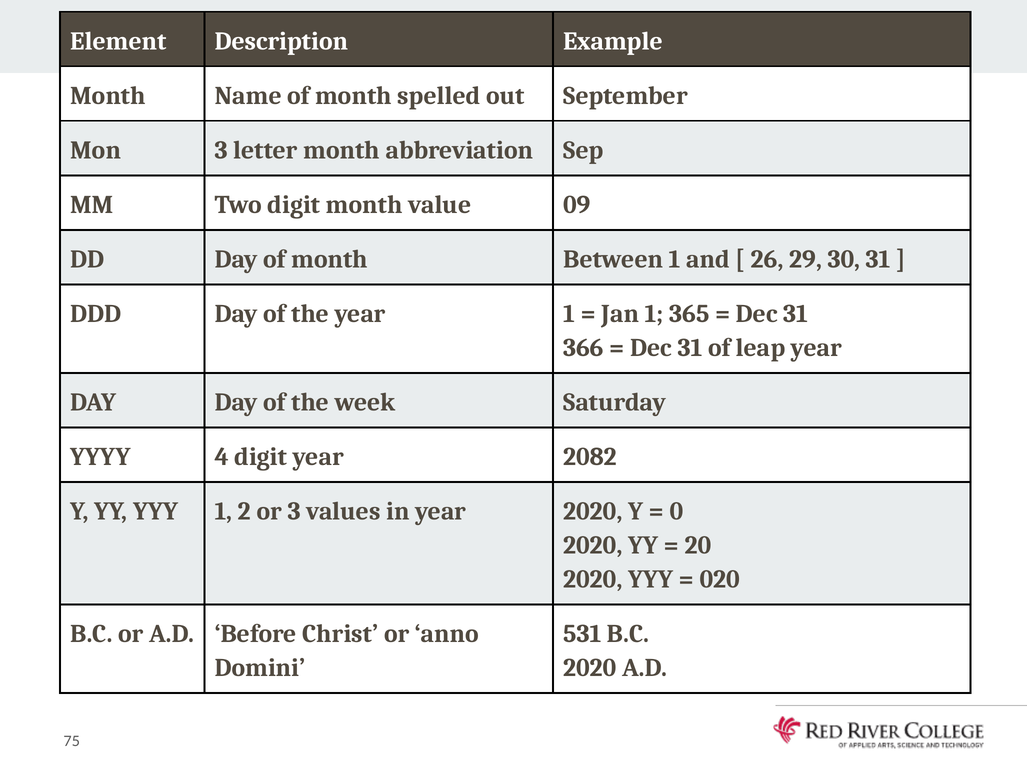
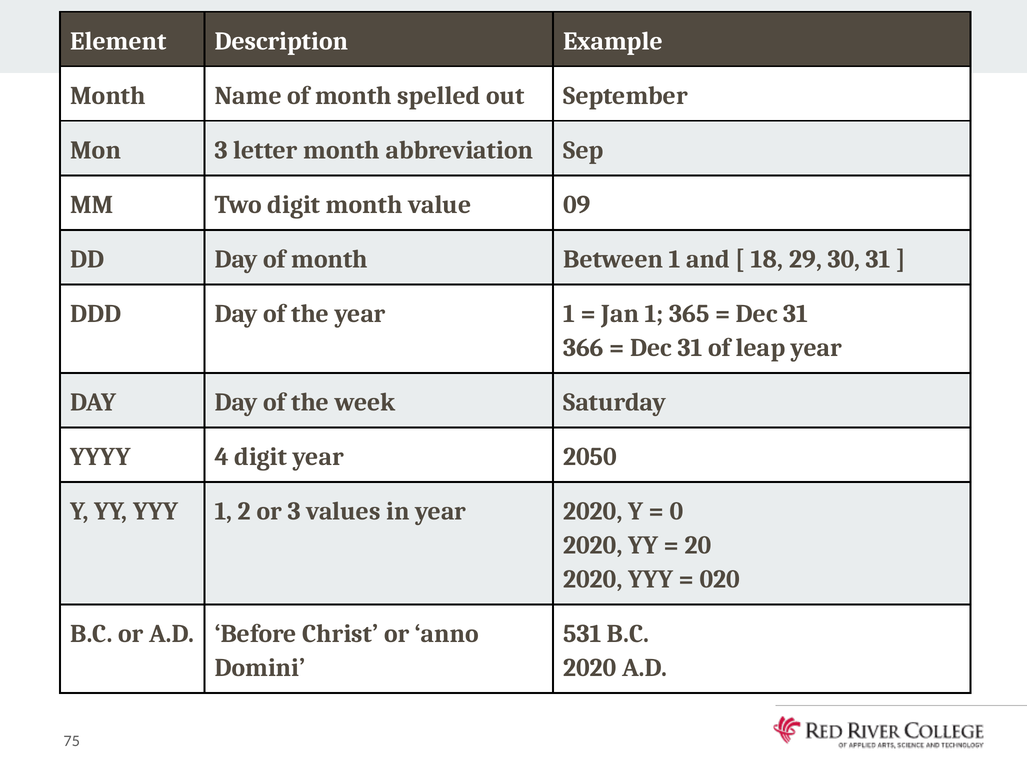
26: 26 -> 18
2082: 2082 -> 2050
